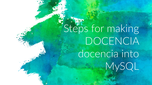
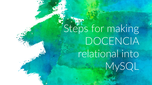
docencia at (98, 54): docencia -> relational
